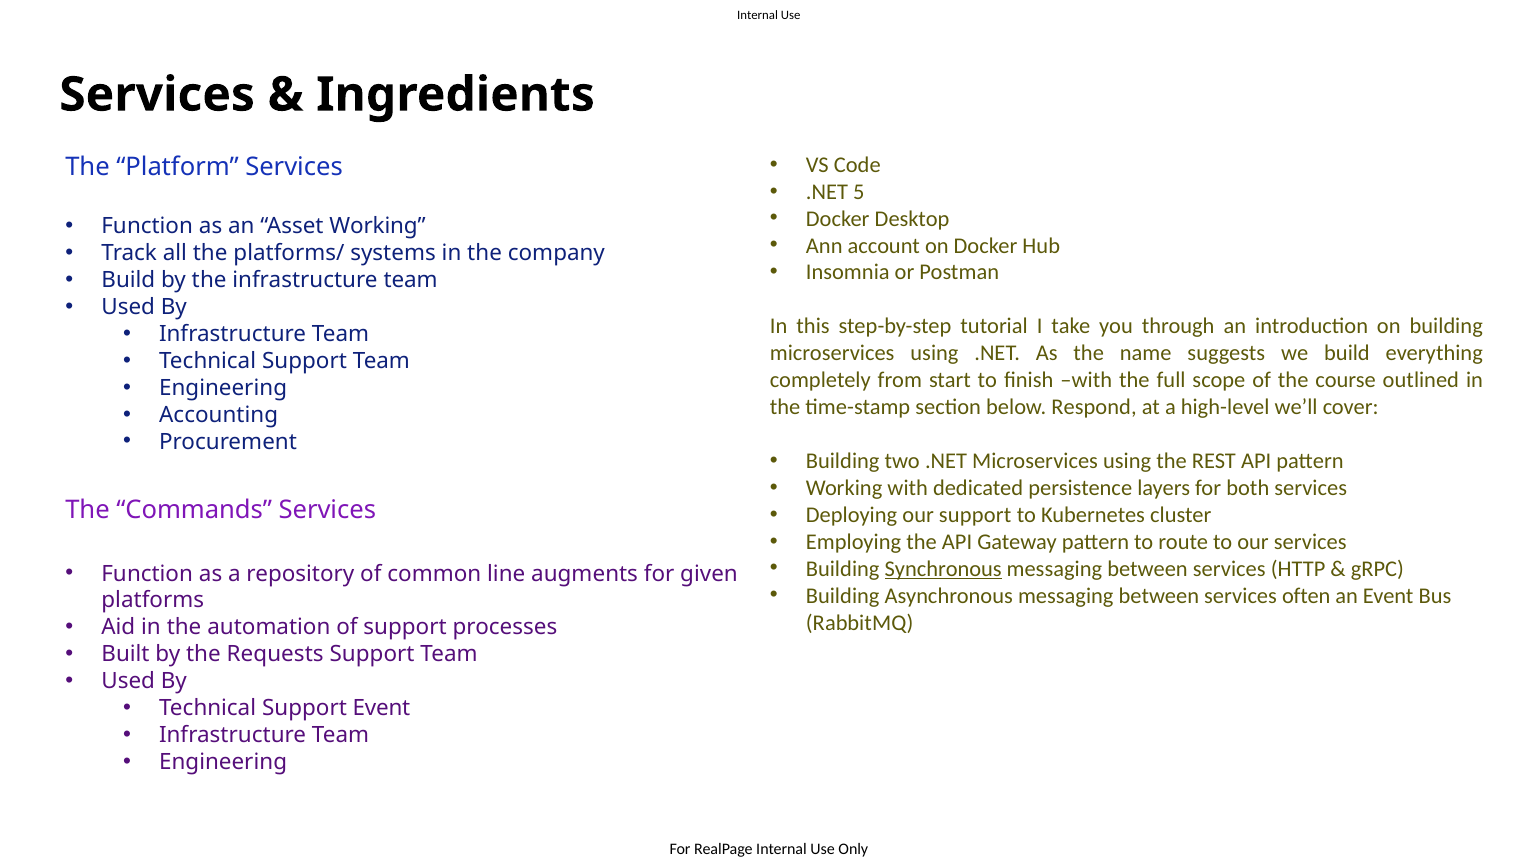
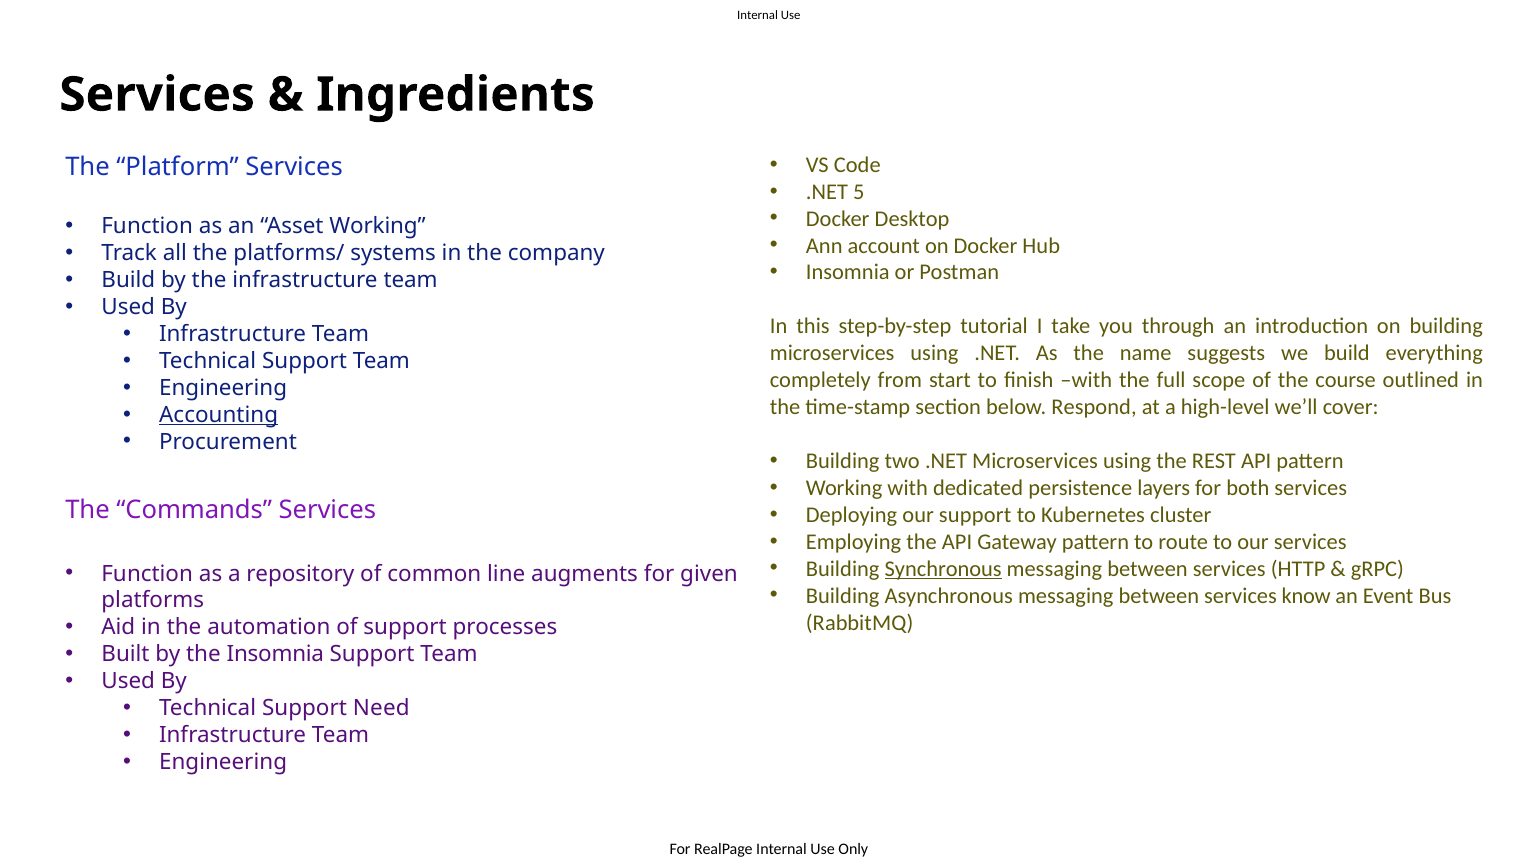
Accounting underline: none -> present
often: often -> know
the Requests: Requests -> Insomnia
Support Event: Event -> Need
